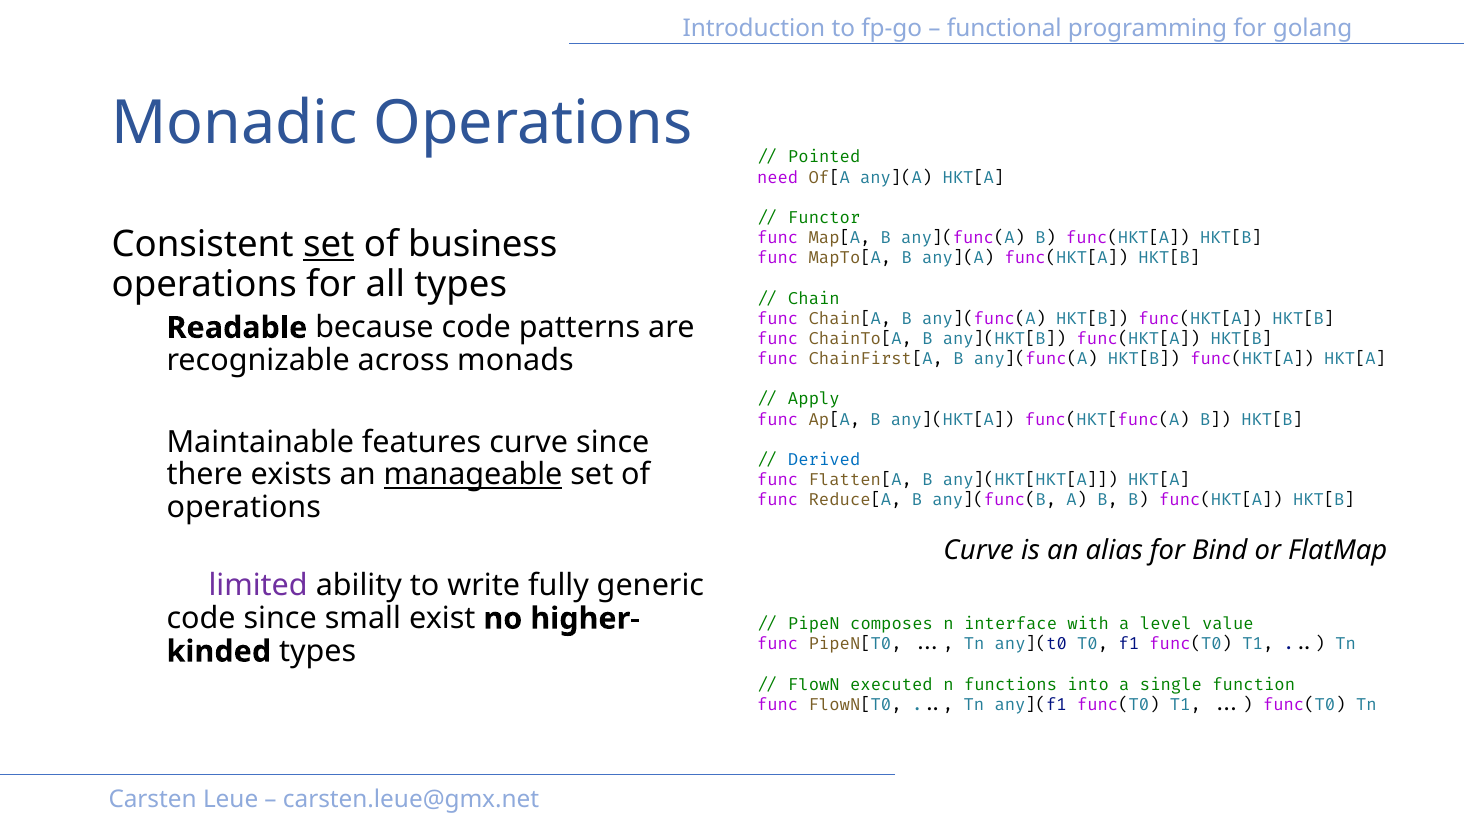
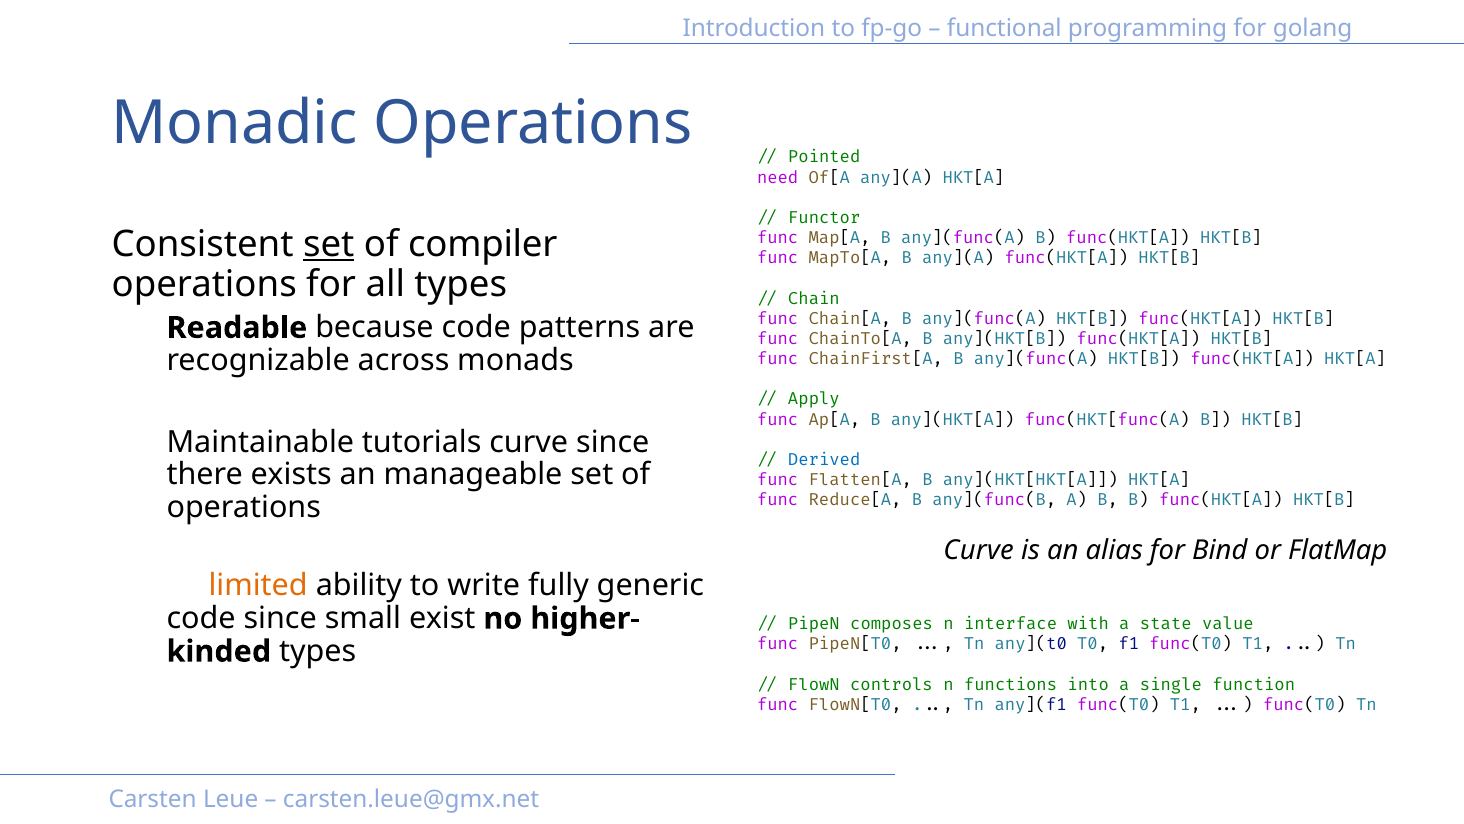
business: business -> compiler
features: features -> tutorials
manageable underline: present -> none
limited colour: purple -> orange
level: level -> state
executed: executed -> controls
